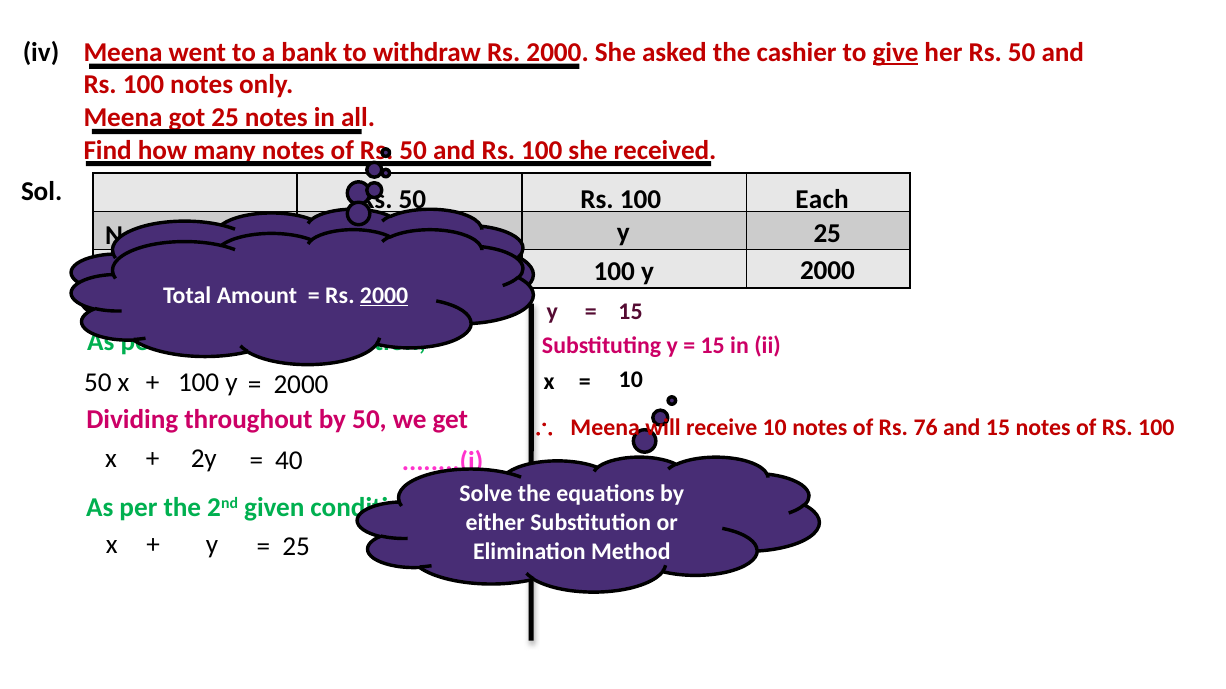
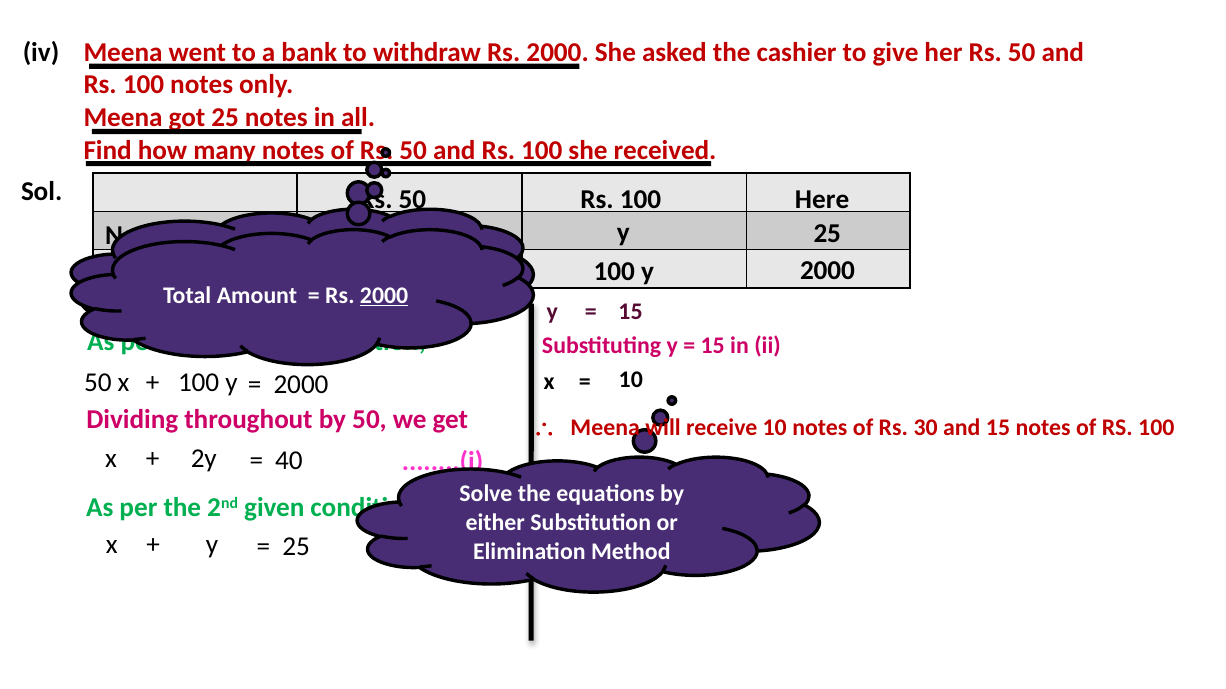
give underline: present -> none
Each: Each -> Here
76: 76 -> 30
